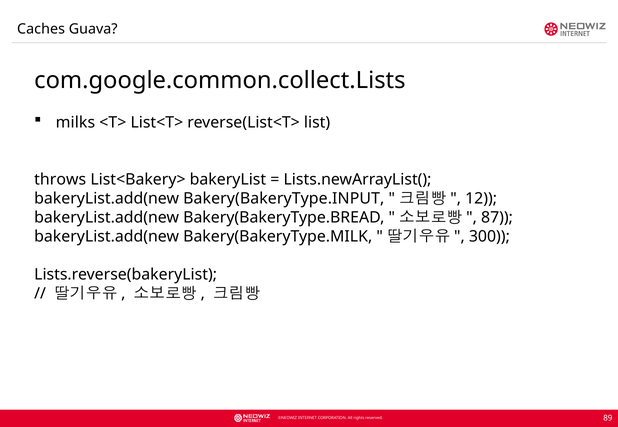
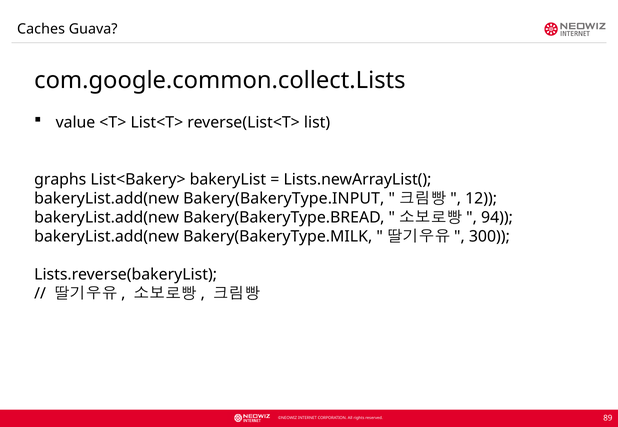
milks: milks -> value
throws: throws -> graphs
87: 87 -> 94
